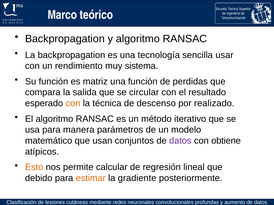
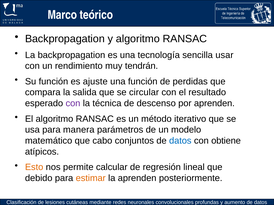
sistema: sistema -> tendrán
matriz: matriz -> ajuste
con at (73, 104) colour: orange -> purple
por realizado: realizado -> aprenden
usan: usan -> cabo
datos at (180, 141) colour: purple -> blue
la gradiente: gradiente -> aprenden
